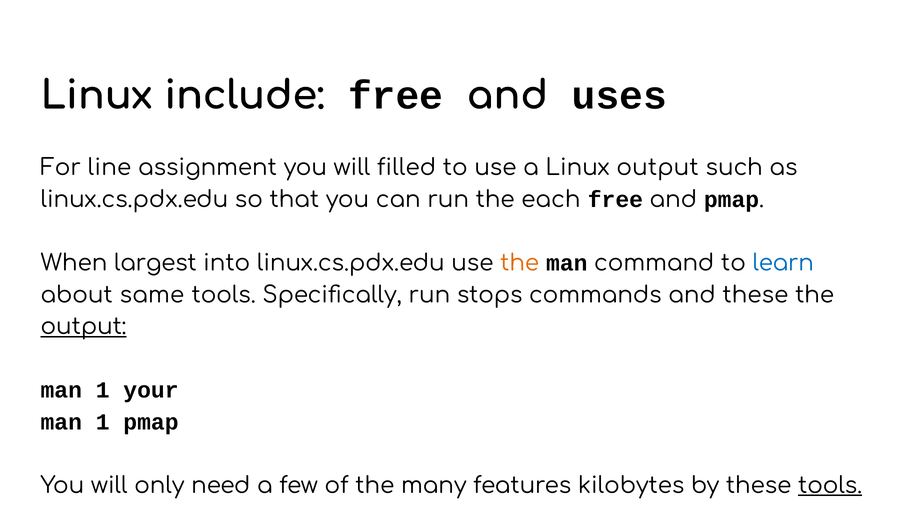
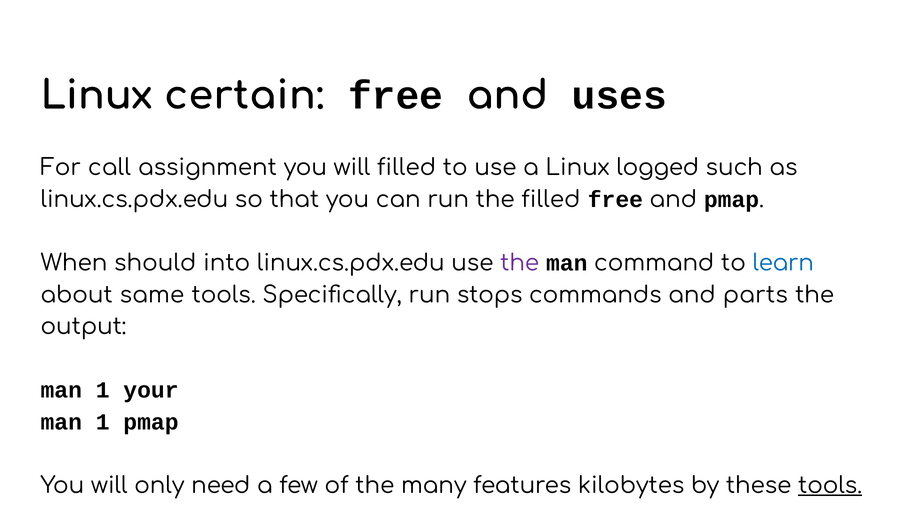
include: include -> certain
line: line -> call
Linux output: output -> logged
the each: each -> filled
largest: largest -> should
the at (520, 263) colour: orange -> purple
and these: these -> parts
output at (84, 326) underline: present -> none
